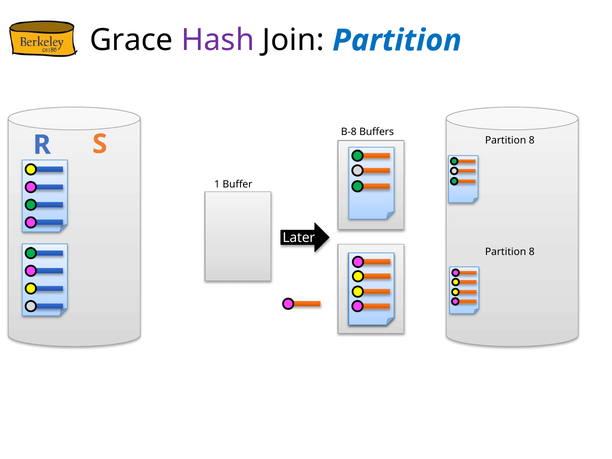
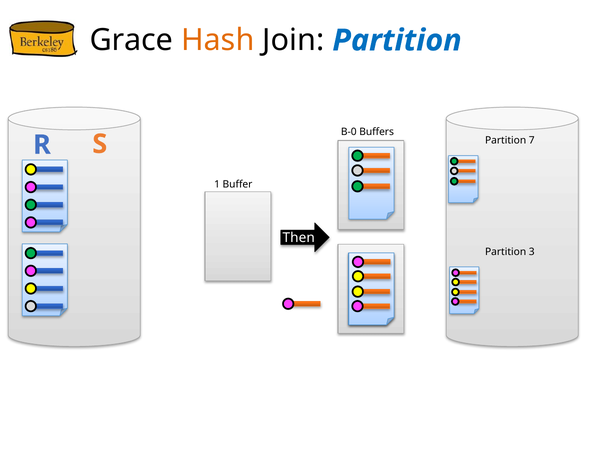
Hash colour: purple -> orange
B-8: B-8 -> B-0
8 at (532, 140): 8 -> 7
Later: Later -> Then
8 at (532, 252): 8 -> 3
